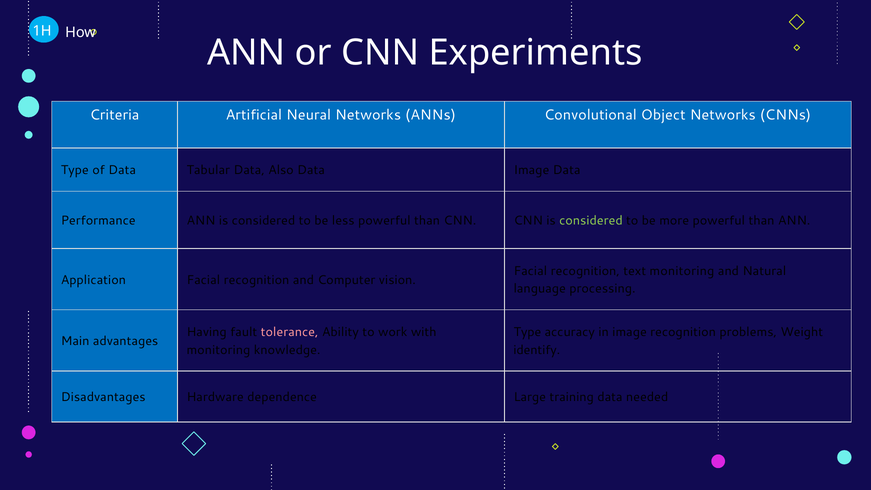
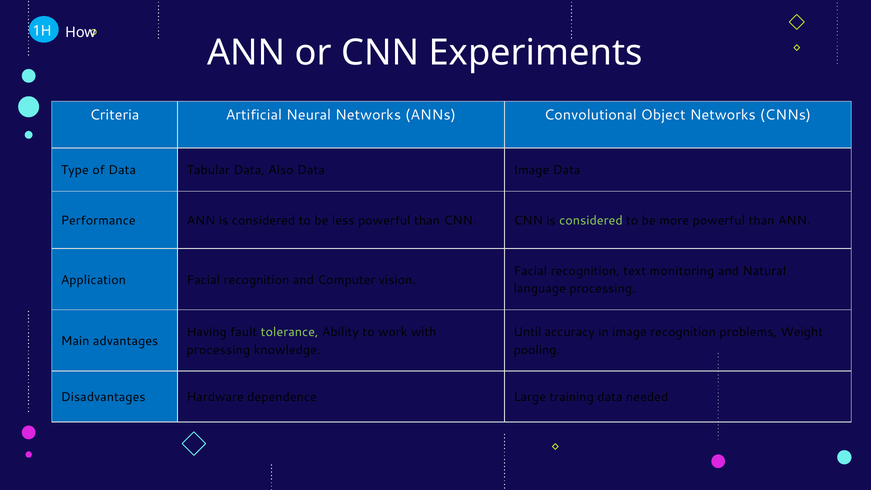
tolerance colour: pink -> light green
Type at (527, 332): Type -> Until
monitoring at (218, 350): monitoring -> processing
identify: identify -> pooling
